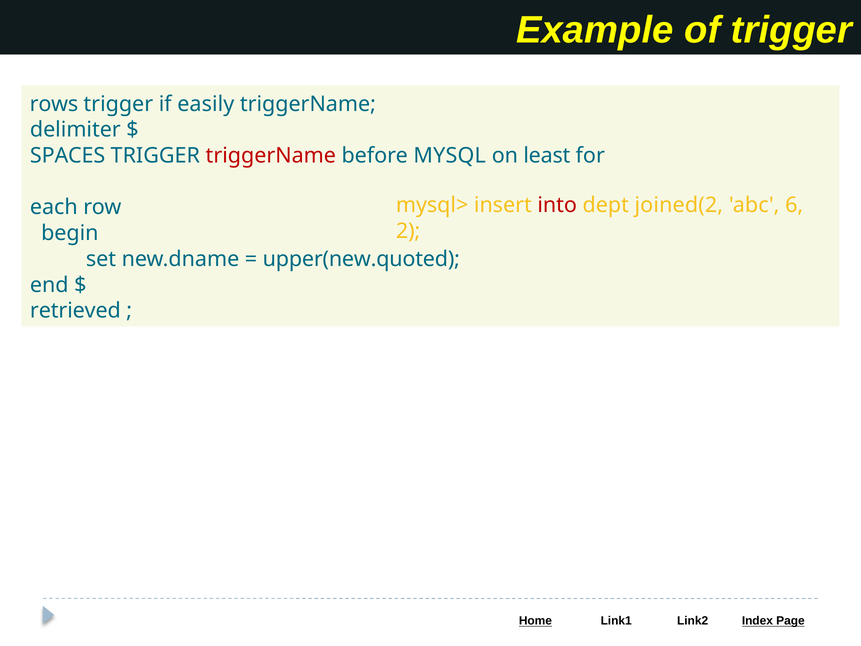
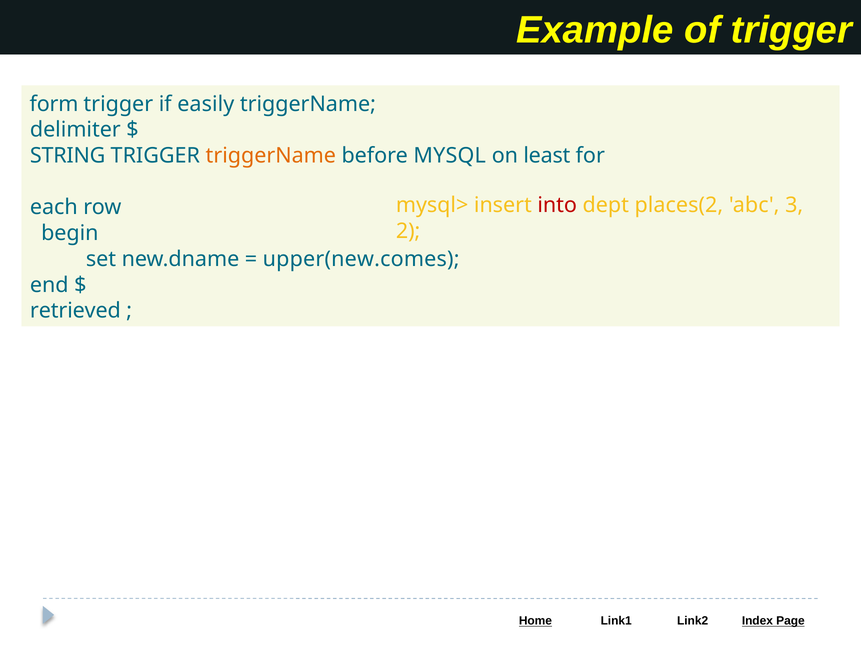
rows: rows -> form
SPACES: SPACES -> STRING
triggerName at (271, 156) colour: red -> orange
joined(2: joined(2 -> places(2
6: 6 -> 3
upper(new.quoted: upper(new.quoted -> upper(new.comes
